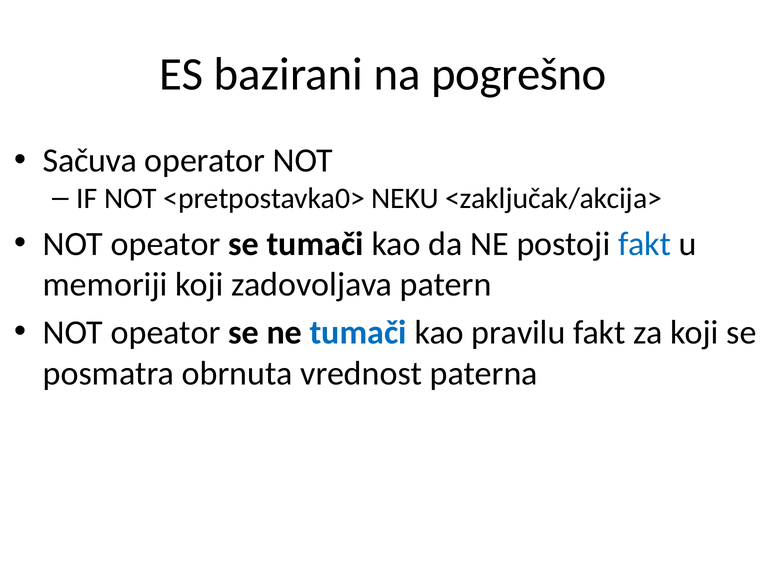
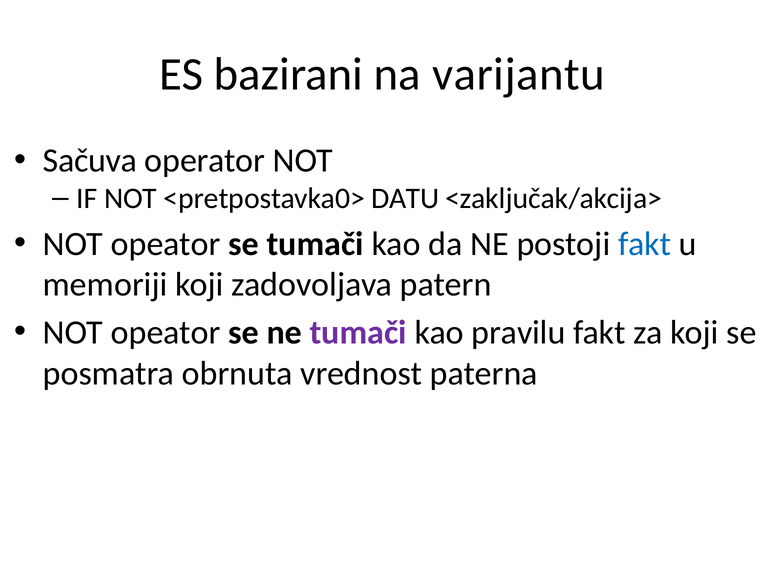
pogrešno: pogrešno -> varijantu
NEKU: NEKU -> DATU
tumači at (358, 333) colour: blue -> purple
